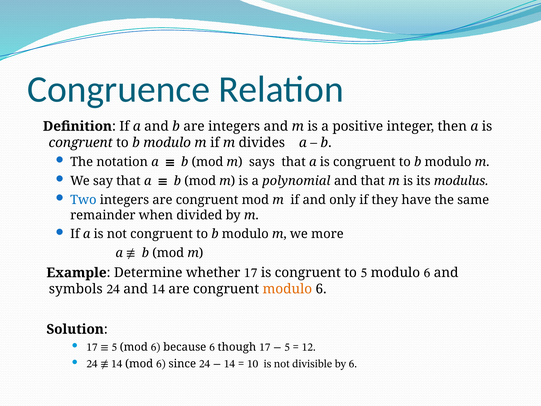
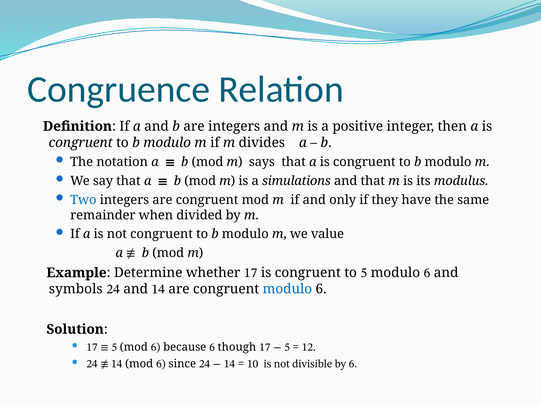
polynomial: polynomial -> simulations
more: more -> value
modulo at (287, 289) colour: orange -> blue
